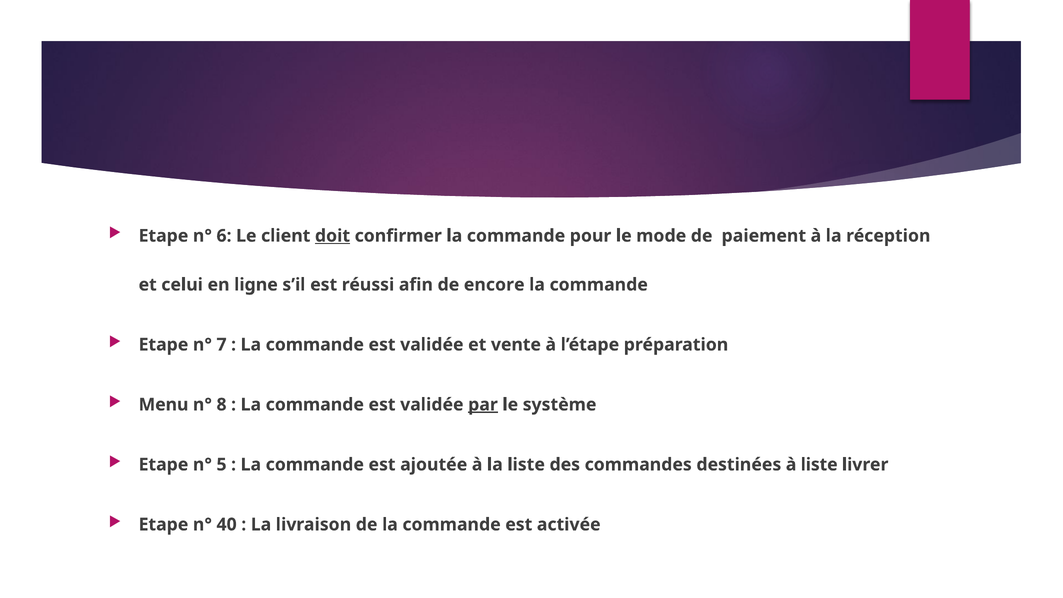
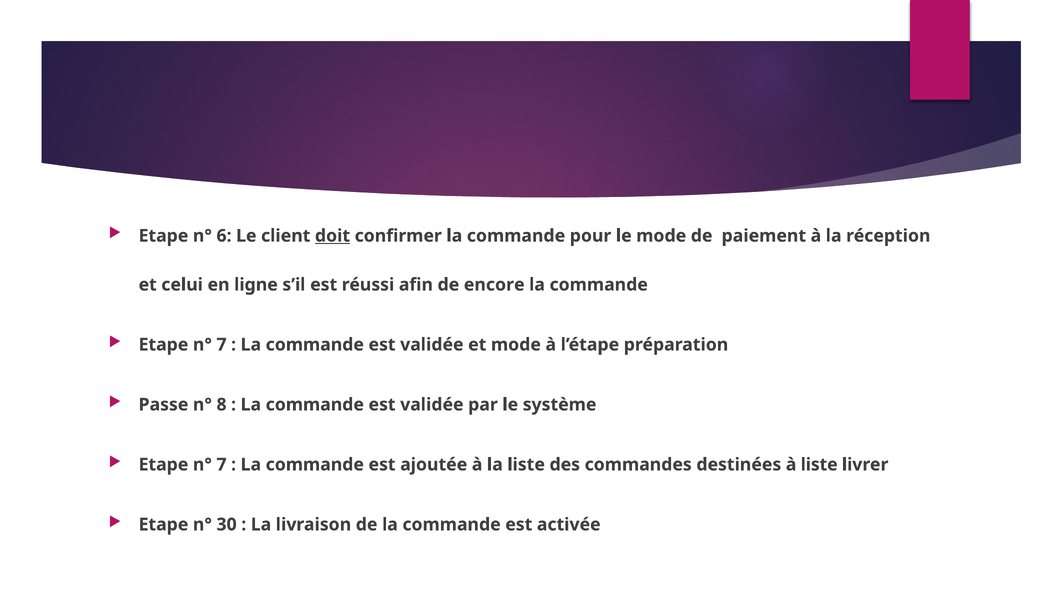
et vente: vente -> mode
Menu: Menu -> Passe
par underline: present -> none
5 at (222, 465): 5 -> 7
40: 40 -> 30
